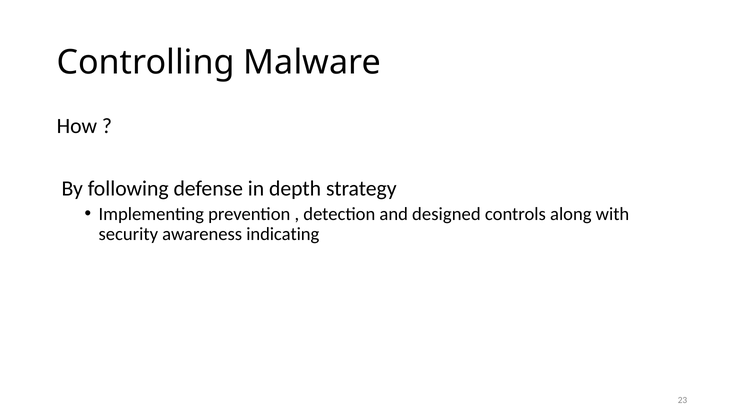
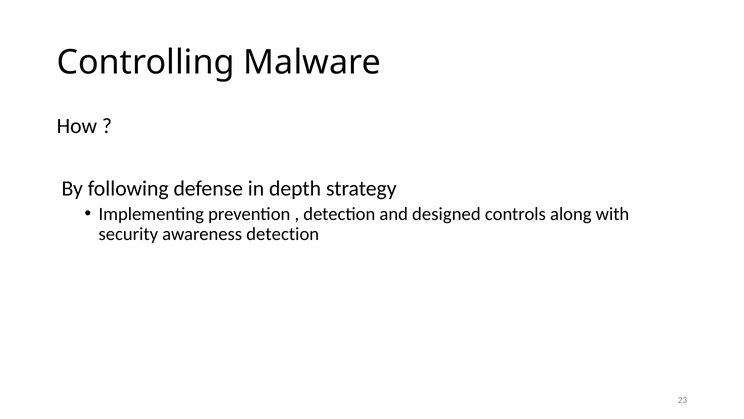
awareness indicating: indicating -> detection
